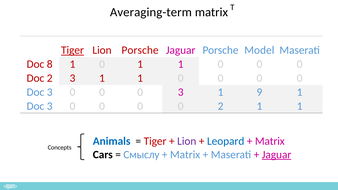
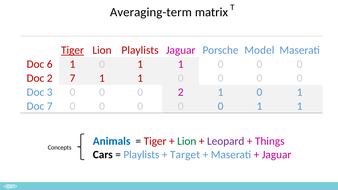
Lion Porsche: Porsche -> Playlists
8: 8 -> 6
2 3: 3 -> 7
0 3: 3 -> 2
9 at (259, 92): 9 -> 0
3 at (50, 106): 3 -> 7
2 at (221, 106): 2 -> 0
Lion at (187, 141) colour: purple -> green
Leopard colour: blue -> purple
Matrix at (270, 141): Matrix -> Things
Смыслу at (141, 155): Смыслу -> Playlists
Matrix at (185, 155): Matrix -> Target
Jaguar at (277, 155) underline: present -> none
